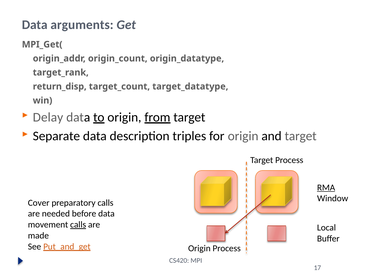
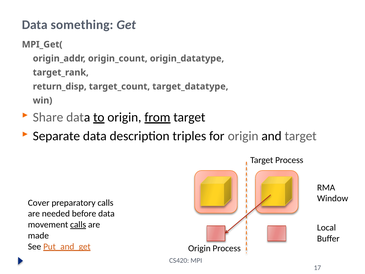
arguments: arguments -> something
Delay: Delay -> Share
RMA underline: present -> none
